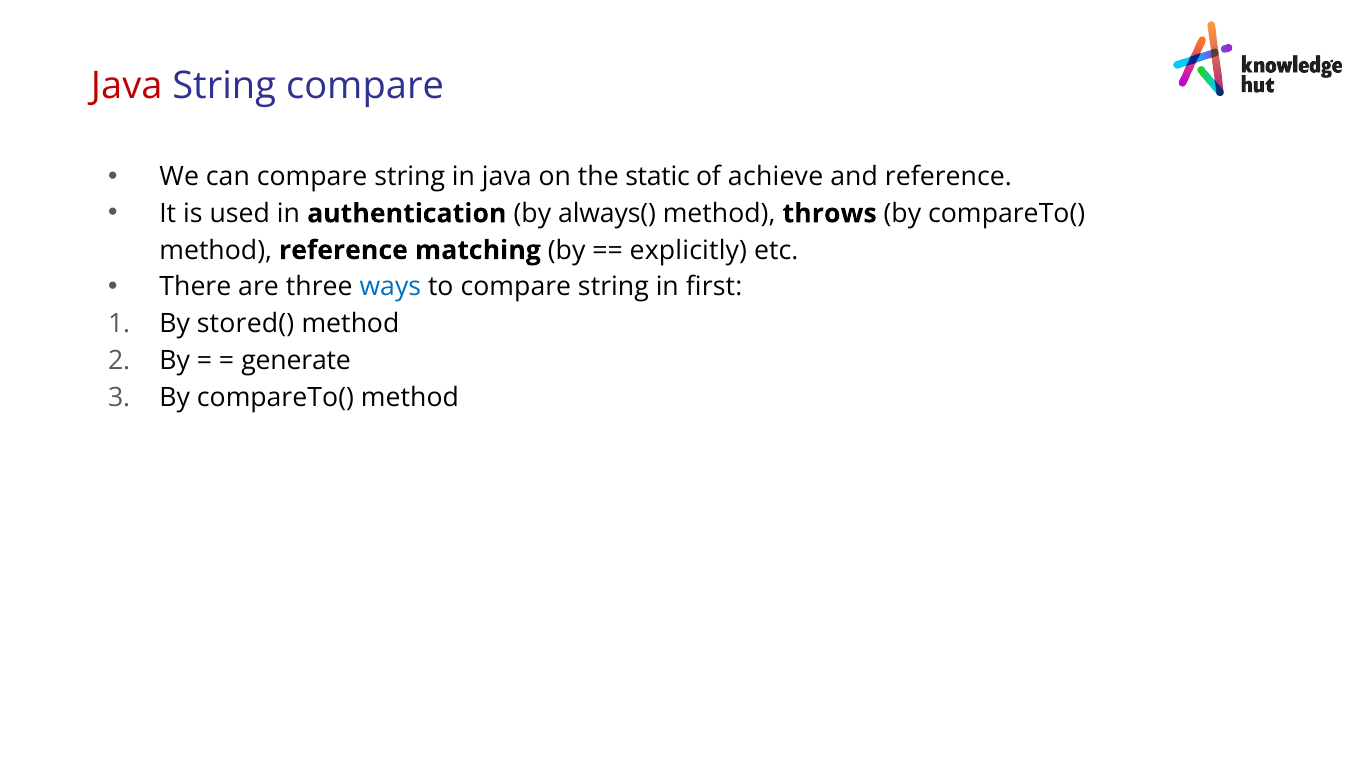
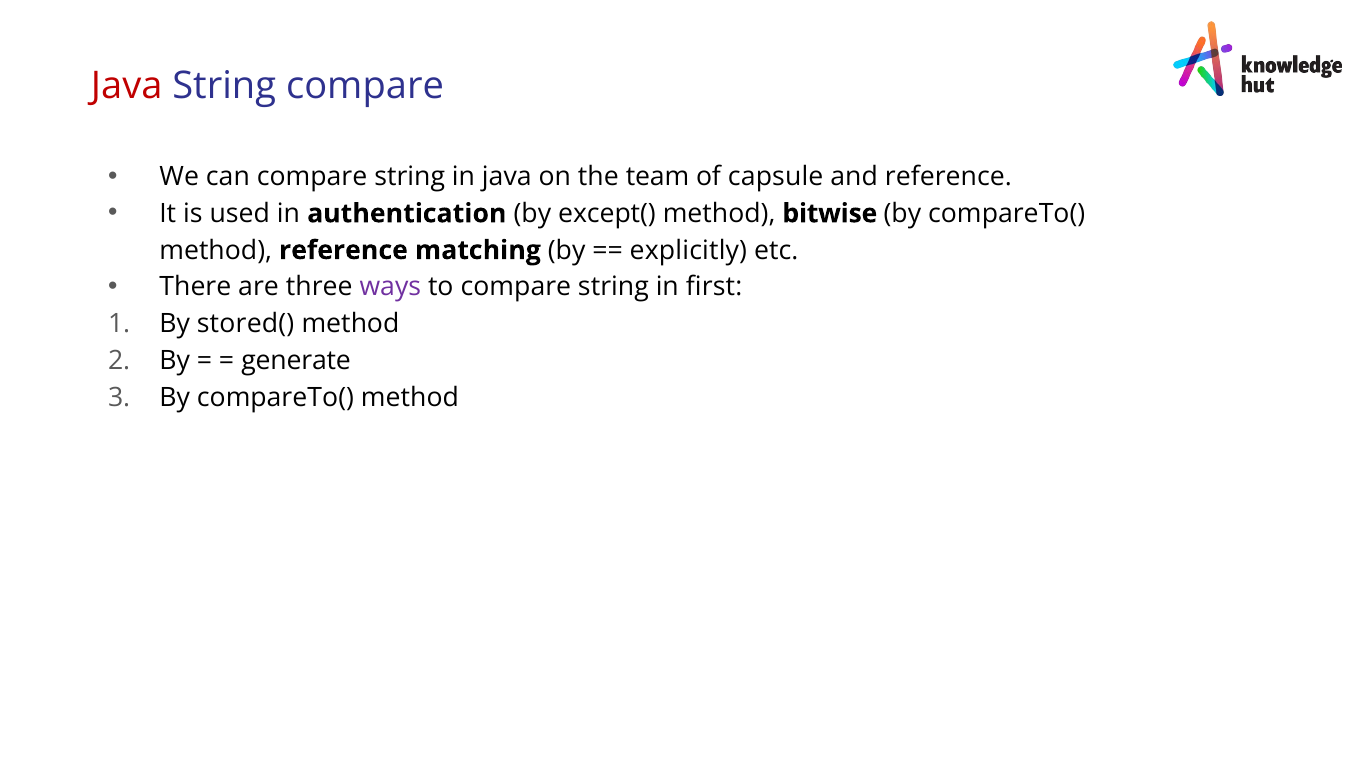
static: static -> team
achieve: achieve -> capsule
always(: always( -> except(
throws: throws -> bitwise
ways colour: blue -> purple
